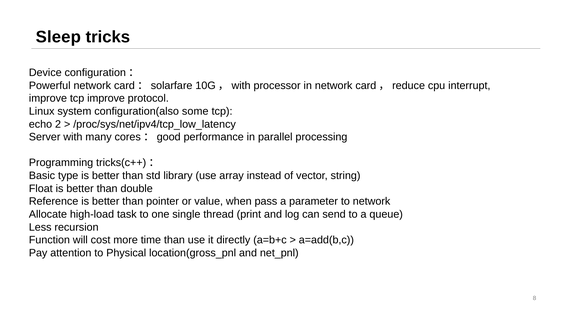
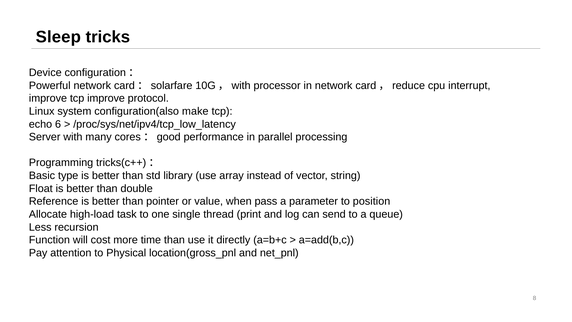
some: some -> make
2: 2 -> 6
to network: network -> position
